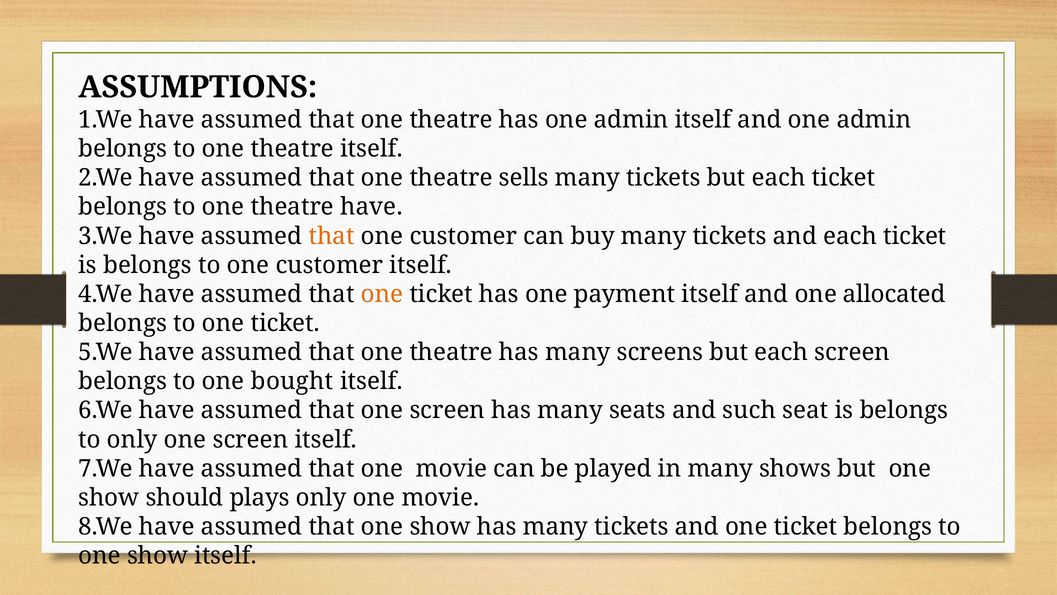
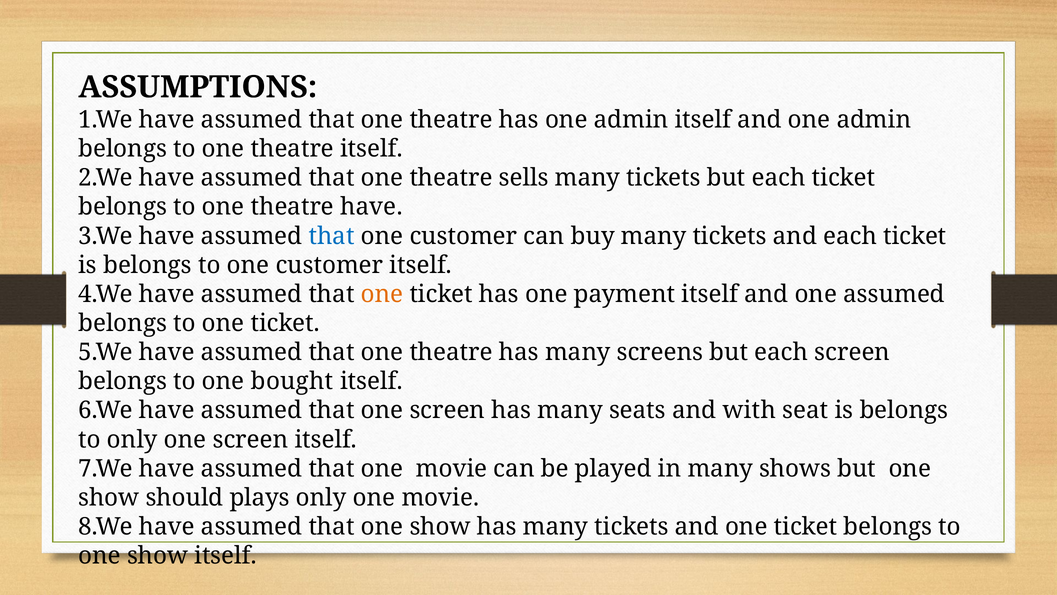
that at (332, 236) colour: orange -> blue
one allocated: allocated -> assumed
such: such -> with
